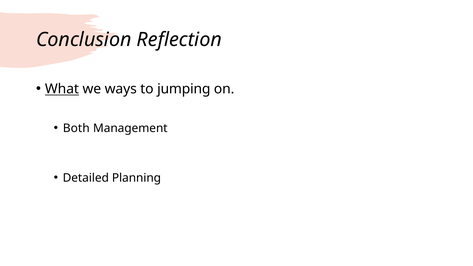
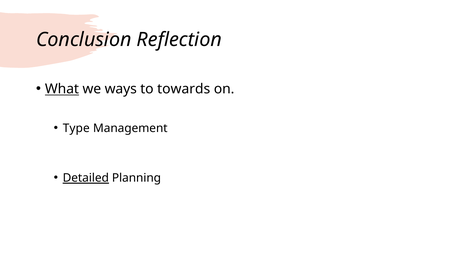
jumping: jumping -> towards
Both: Both -> Type
Detailed underline: none -> present
